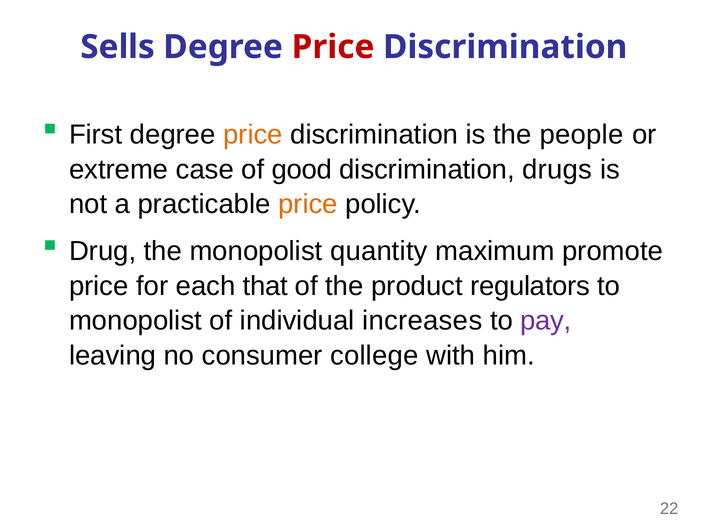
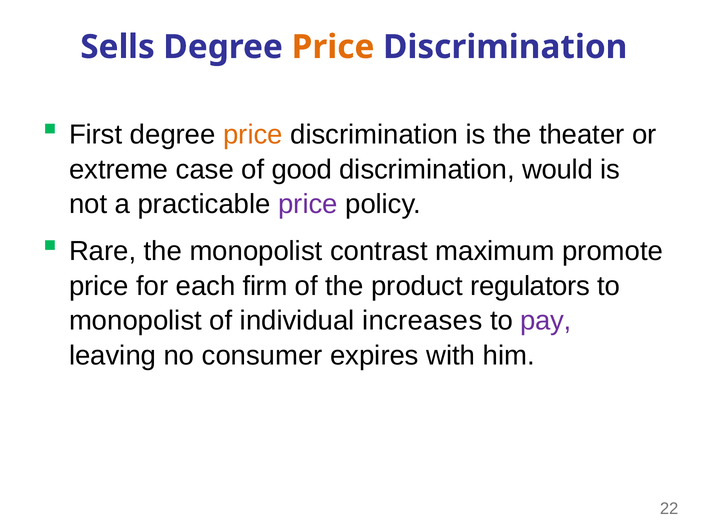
Price at (333, 47) colour: red -> orange
people: people -> theater
drugs: drugs -> would
price at (308, 204) colour: orange -> purple
Drug: Drug -> Rare
quantity: quantity -> contrast
that: that -> firm
college: college -> expires
